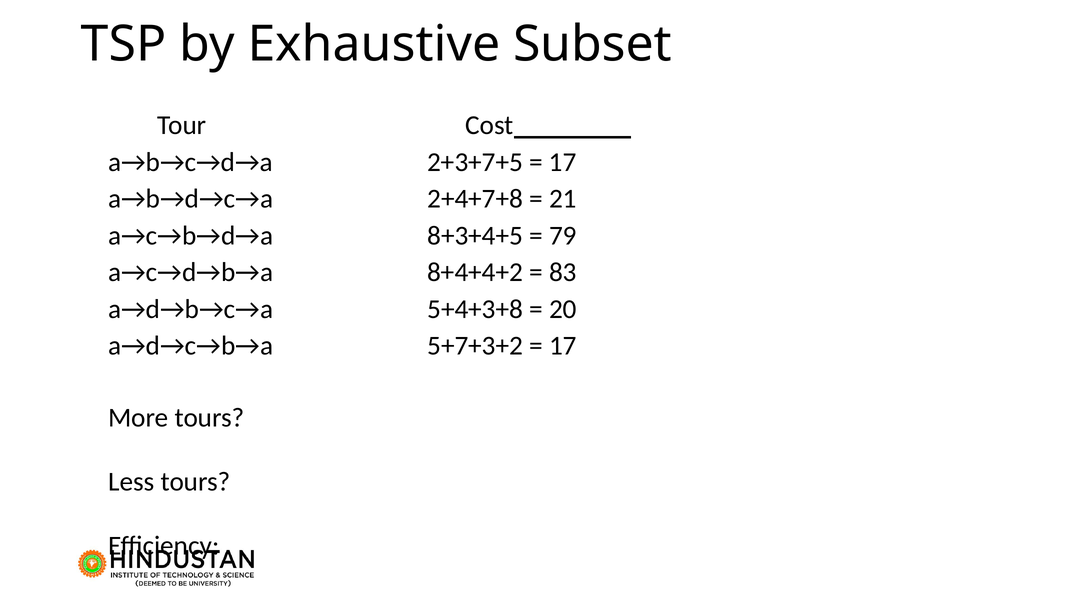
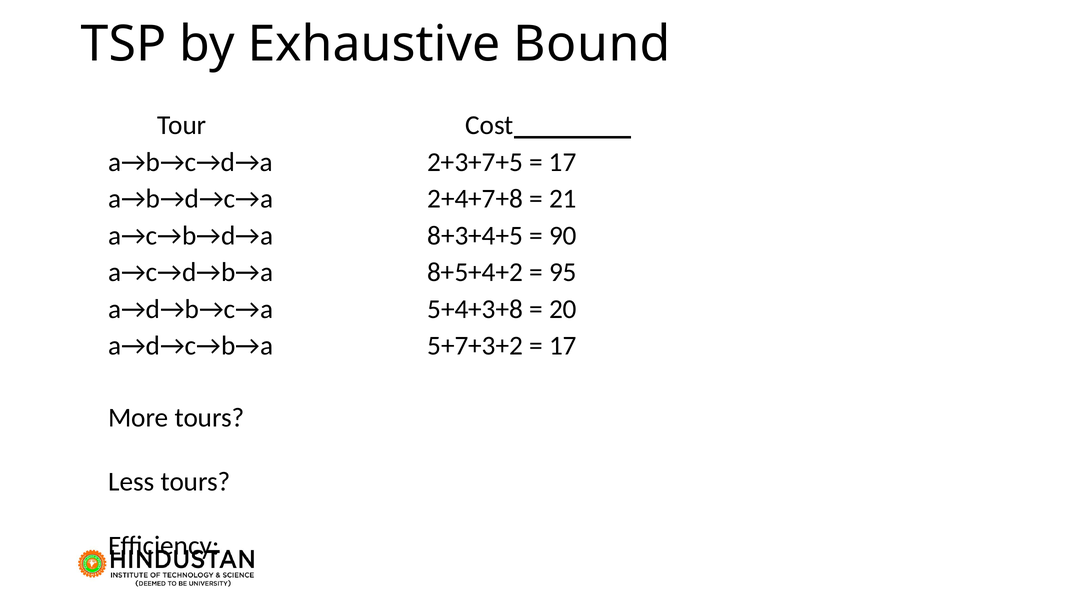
Subset: Subset -> Bound
79: 79 -> 90
8+4+4+2: 8+4+4+2 -> 8+5+4+2
83: 83 -> 95
